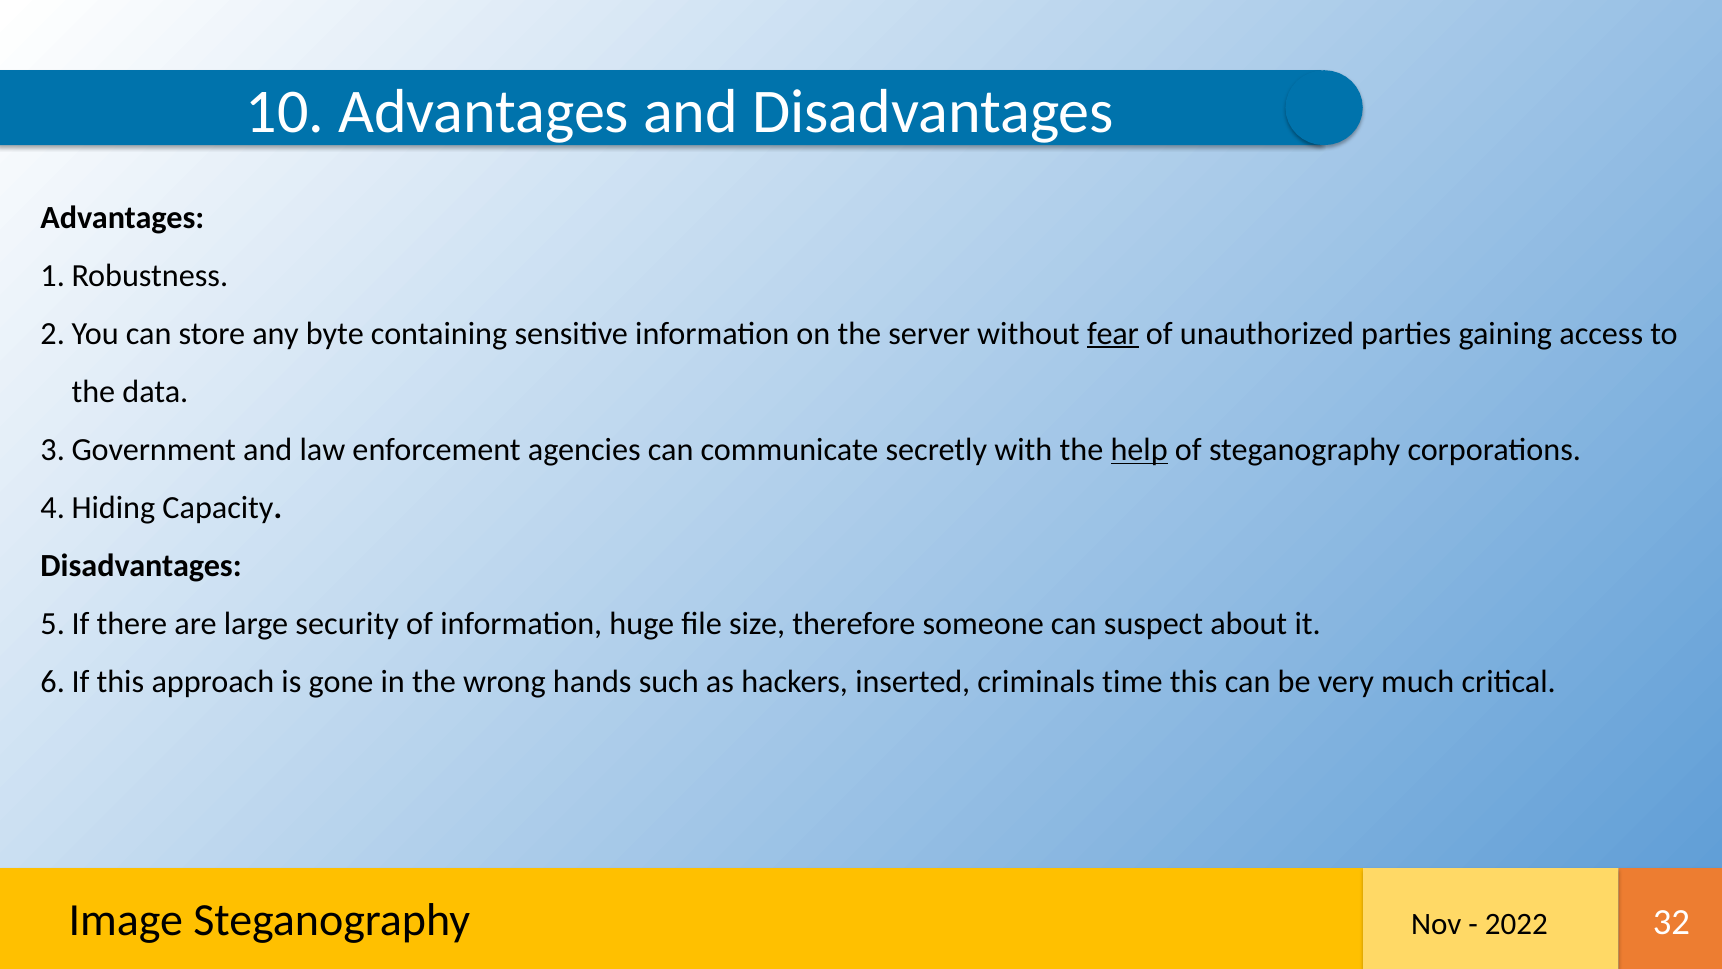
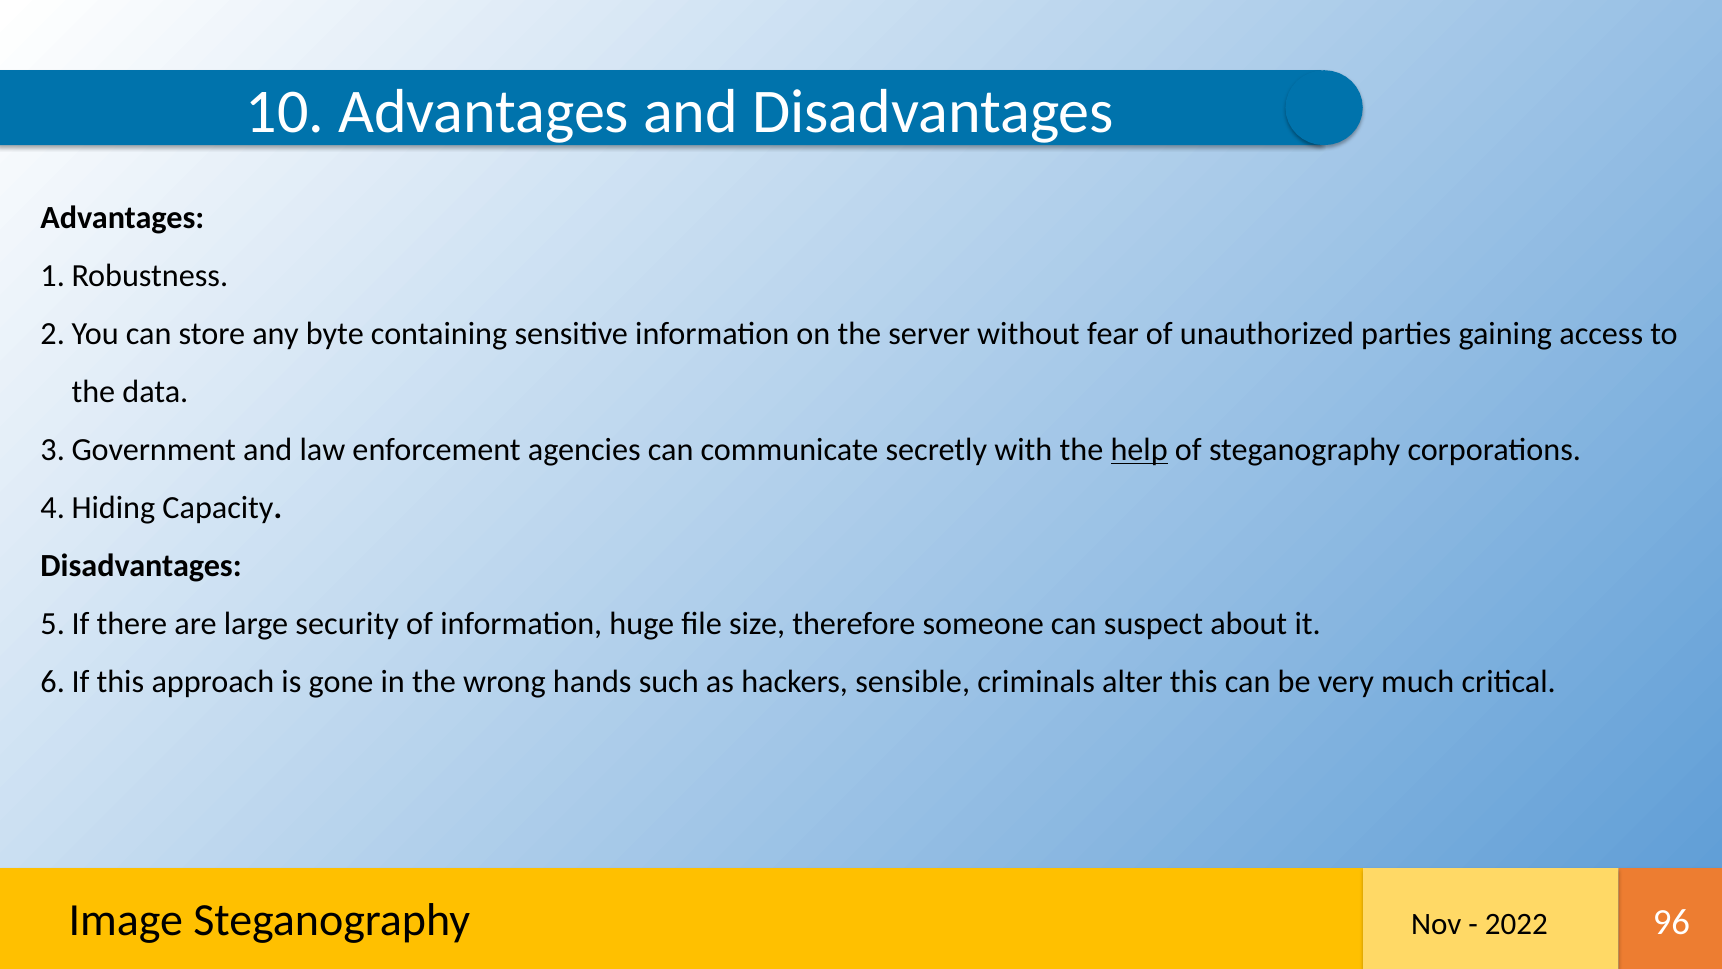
fear underline: present -> none
inserted: inserted -> sensible
time: time -> alter
32: 32 -> 96
